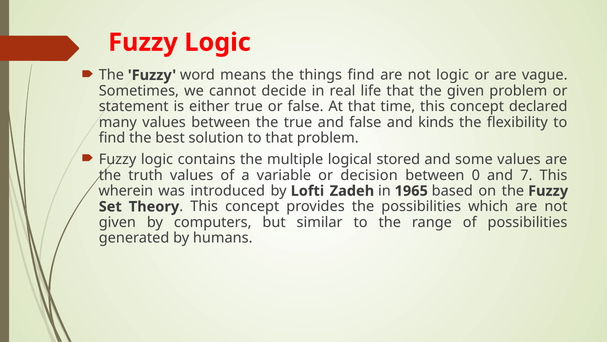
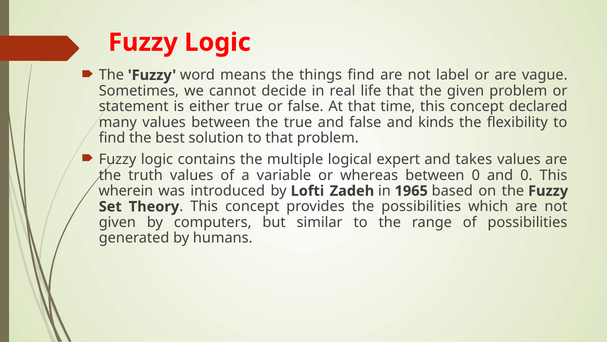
not logic: logic -> label
stored: stored -> expert
some: some -> takes
decision: decision -> whereas
and 7: 7 -> 0
